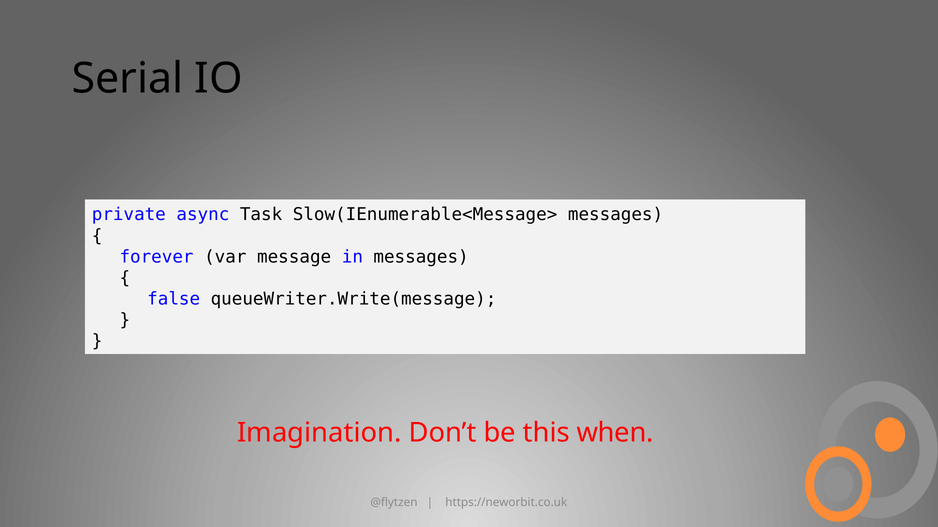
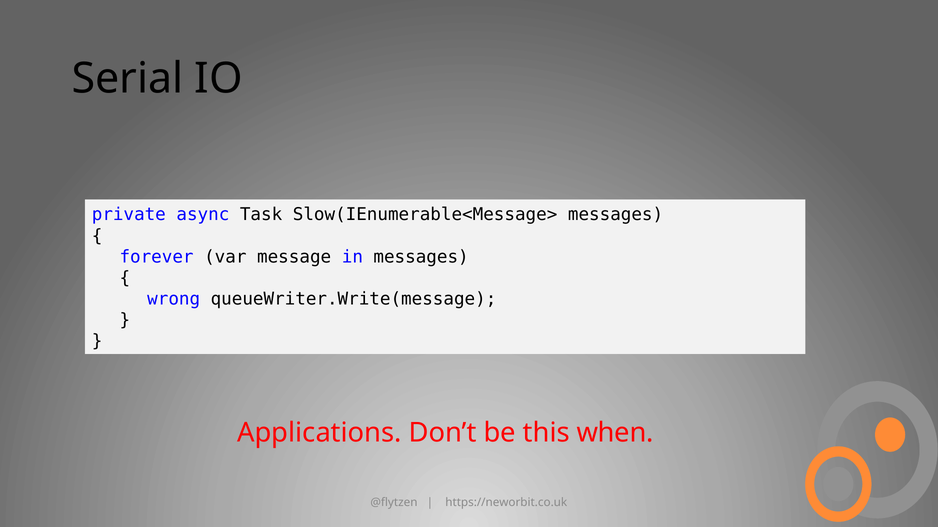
false: false -> wrong
Imagination: Imagination -> Applications
